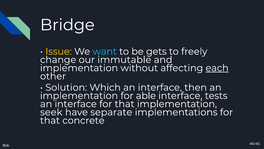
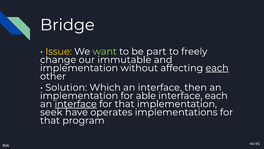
want colour: light blue -> light green
gets: gets -> part
interface tests: tests -> each
interface at (76, 104) underline: none -> present
separate: separate -> operates
concrete: concrete -> program
